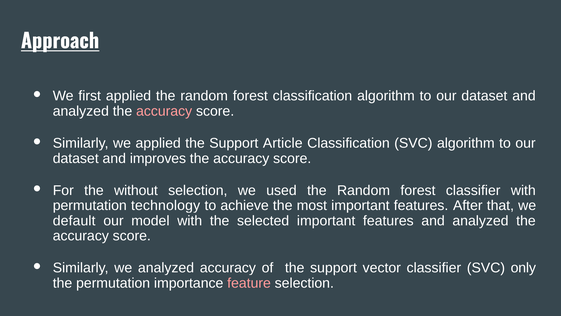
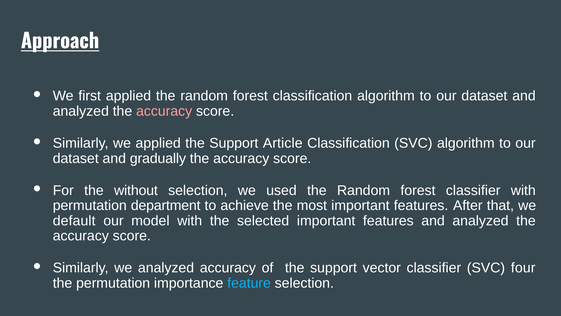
improves: improves -> gradually
technology: technology -> department
only: only -> four
feature colour: pink -> light blue
